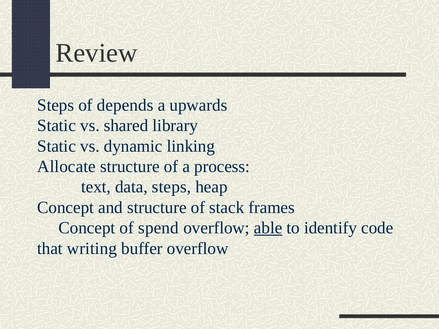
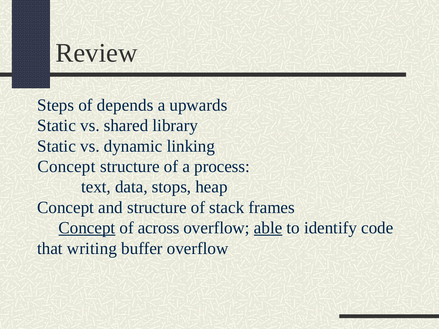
Allocate at (66, 167): Allocate -> Concept
data steps: steps -> stops
Concept at (87, 228) underline: none -> present
spend: spend -> across
